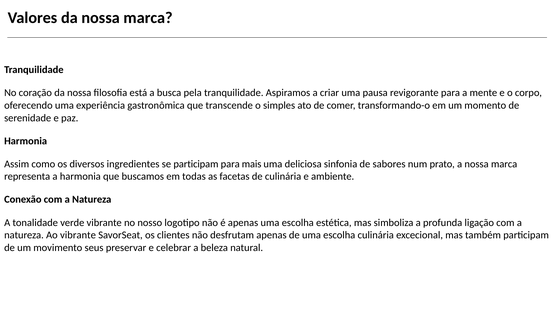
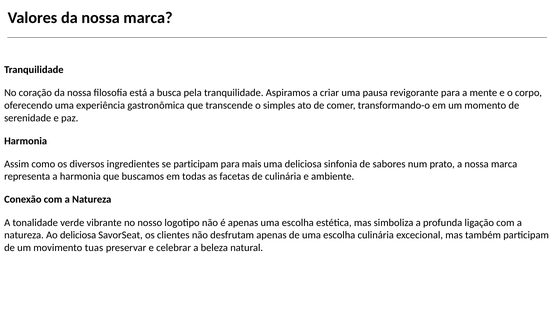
Ao vibrante: vibrante -> deliciosa
seus: seus -> tuas
